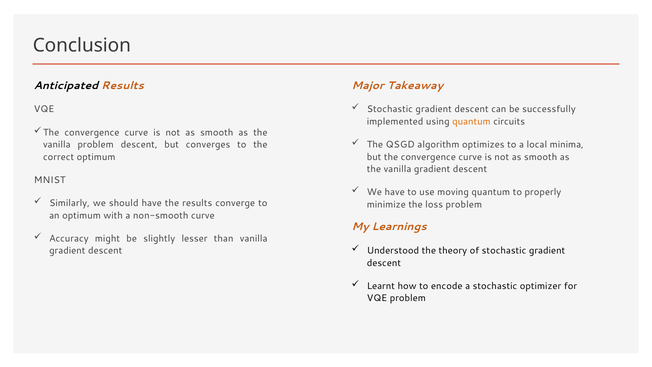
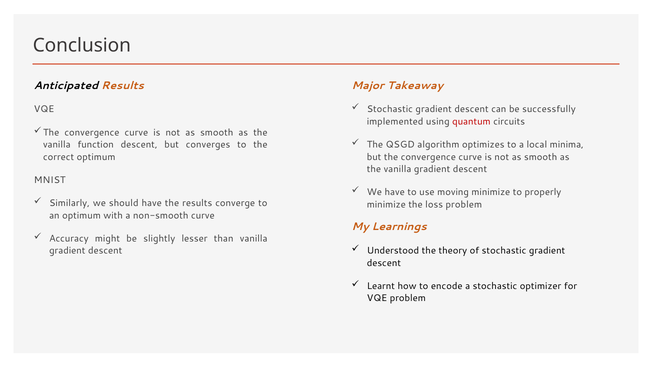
quantum at (471, 121) colour: orange -> red
vanilla problem: problem -> function
moving quantum: quantum -> minimize
